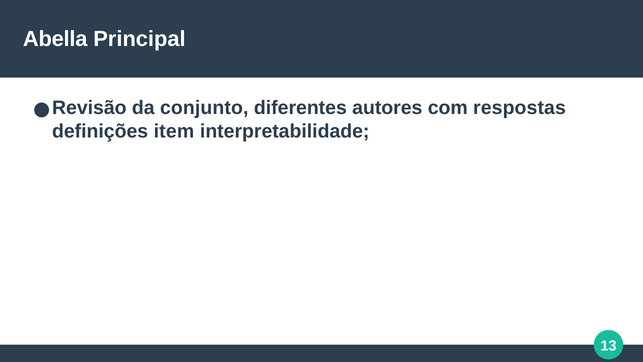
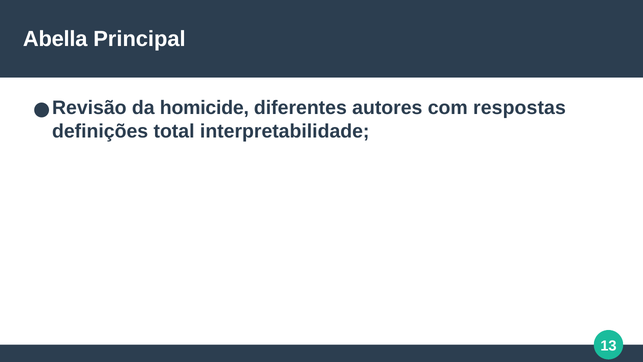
conjunto: conjunto -> homicide
item: item -> total
